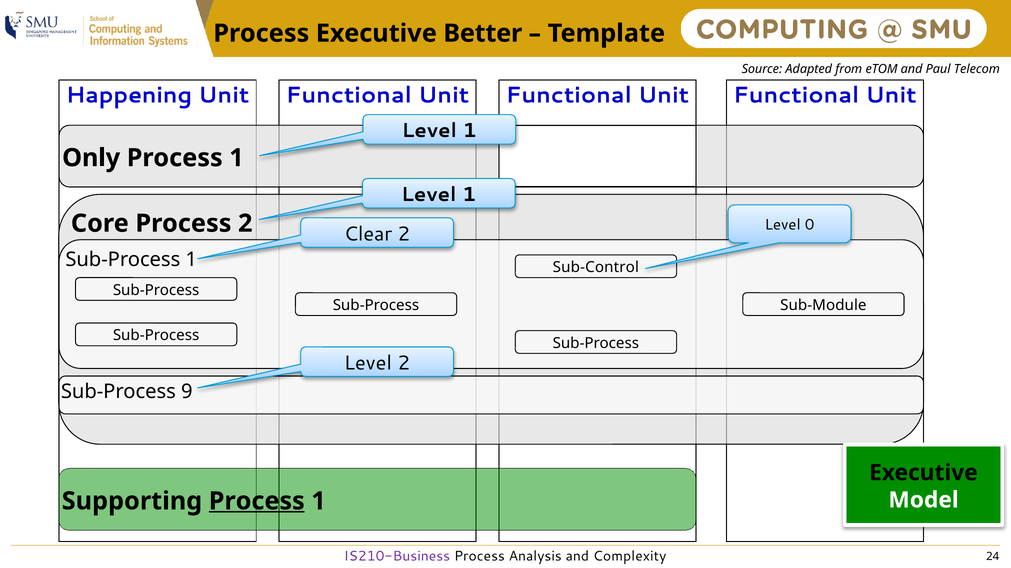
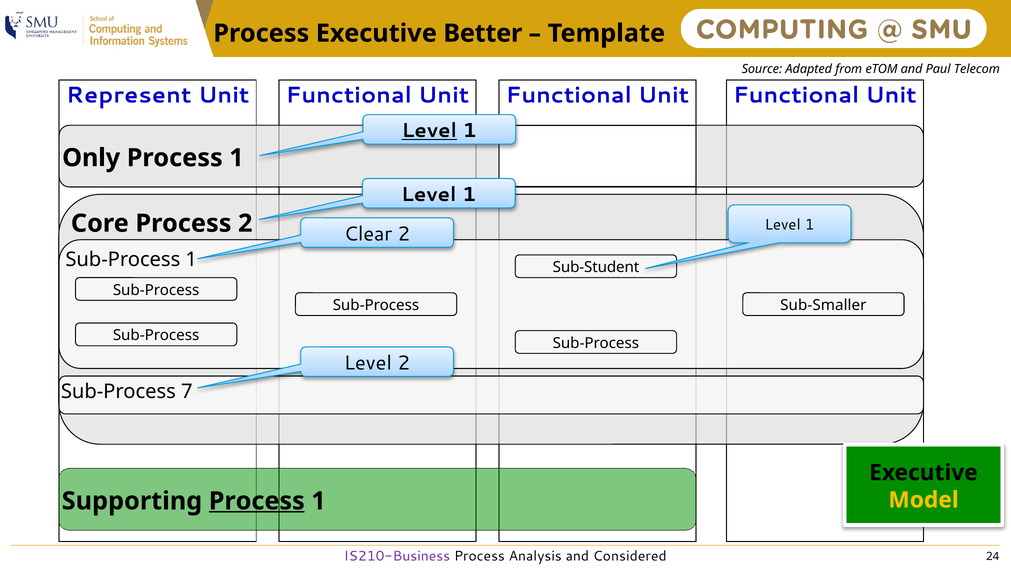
Happening: Happening -> Represent
Level at (429, 131) underline: none -> present
0 at (810, 225): 0 -> 1
Sub-Control: Sub-Control -> Sub-Student
Sub-Module: Sub-Module -> Sub-Smaller
9: 9 -> 7
Model colour: white -> yellow
Complexity: Complexity -> Considered
